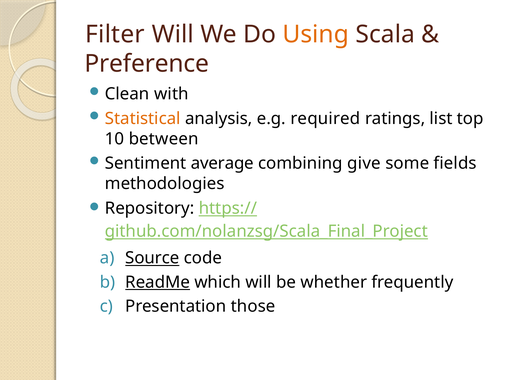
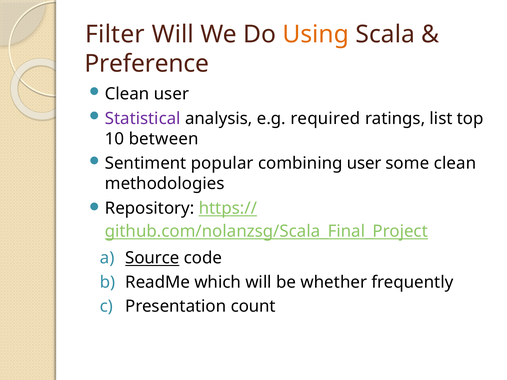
Clean with: with -> user
Statistical colour: orange -> purple
average: average -> popular
combining give: give -> user
some fields: fields -> clean
ReadMe underline: present -> none
those: those -> count
